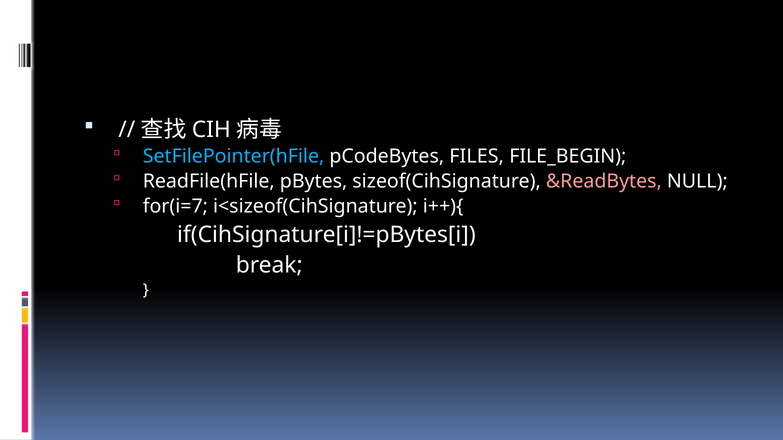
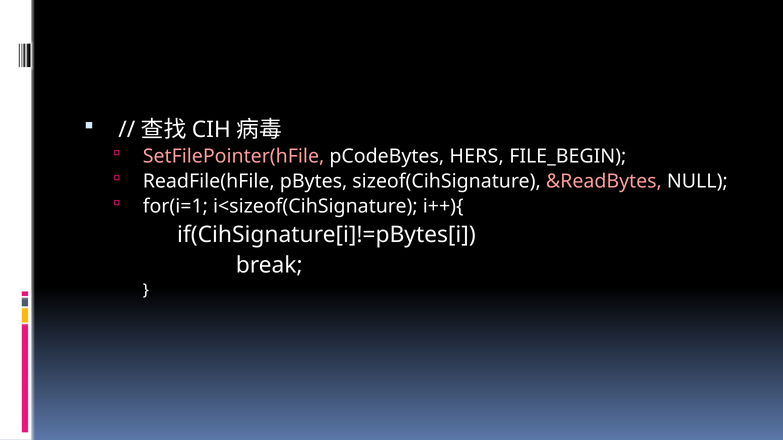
SetFilePointer(hFile colour: light blue -> pink
FILES: FILES -> HERS
for(i=7: for(i=7 -> for(i=1
